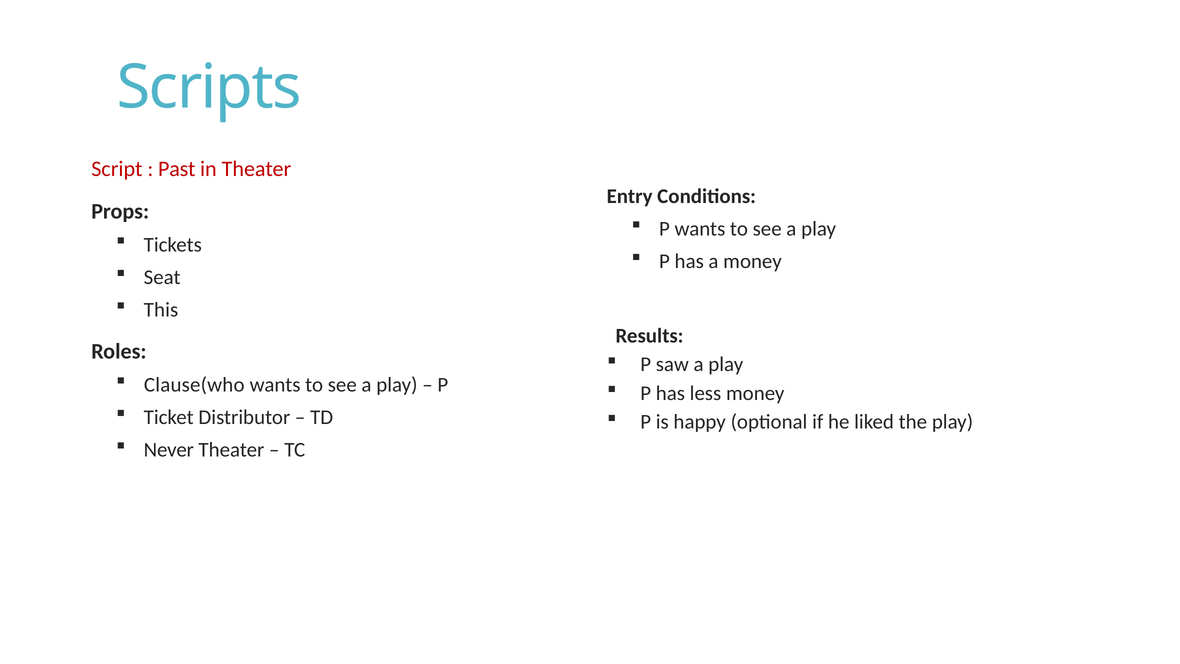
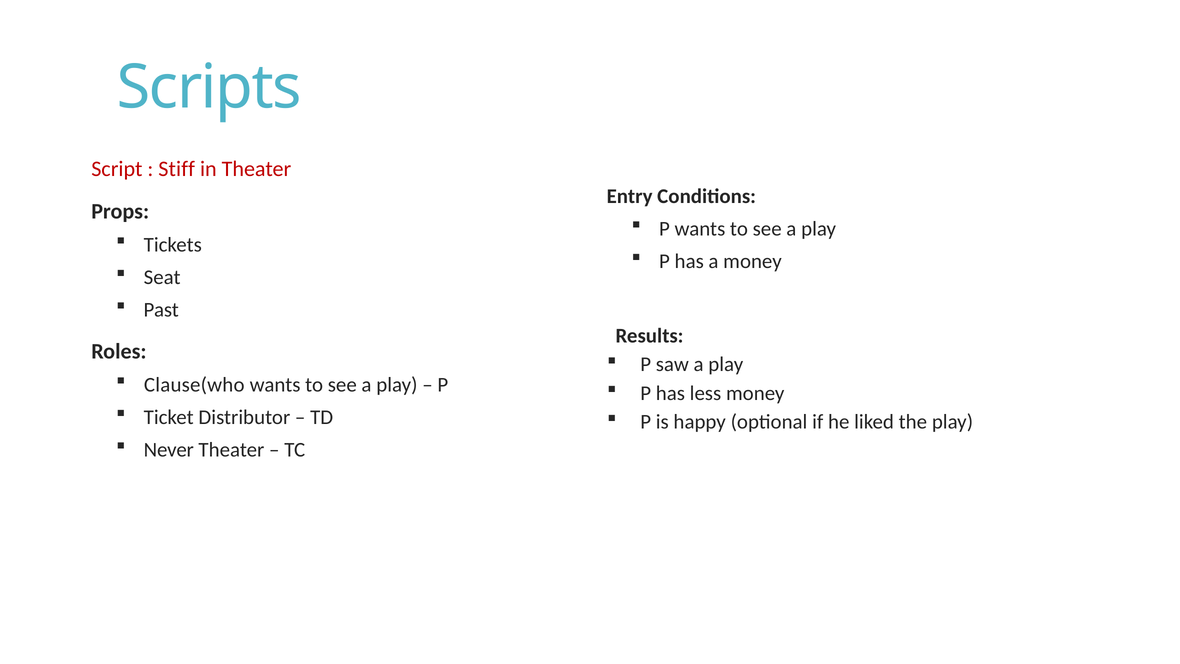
Past: Past -> Stiff
This: This -> Past
